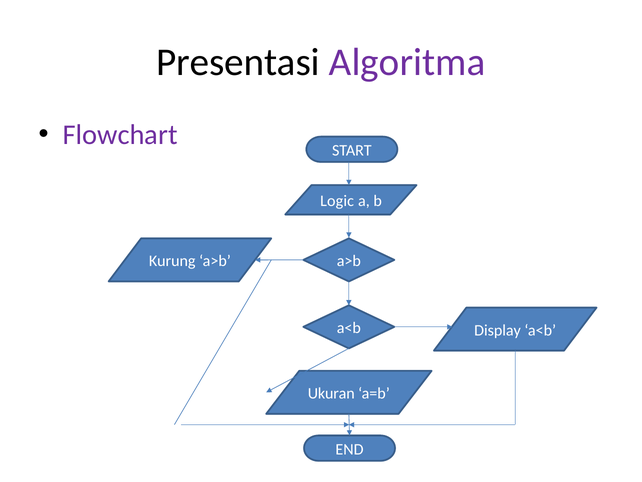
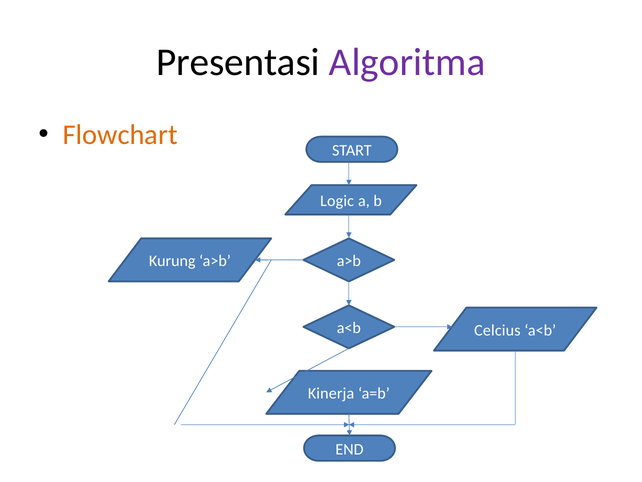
Flowchart colour: purple -> orange
Display: Display -> Celcius
Ukuran: Ukuran -> Kinerja
